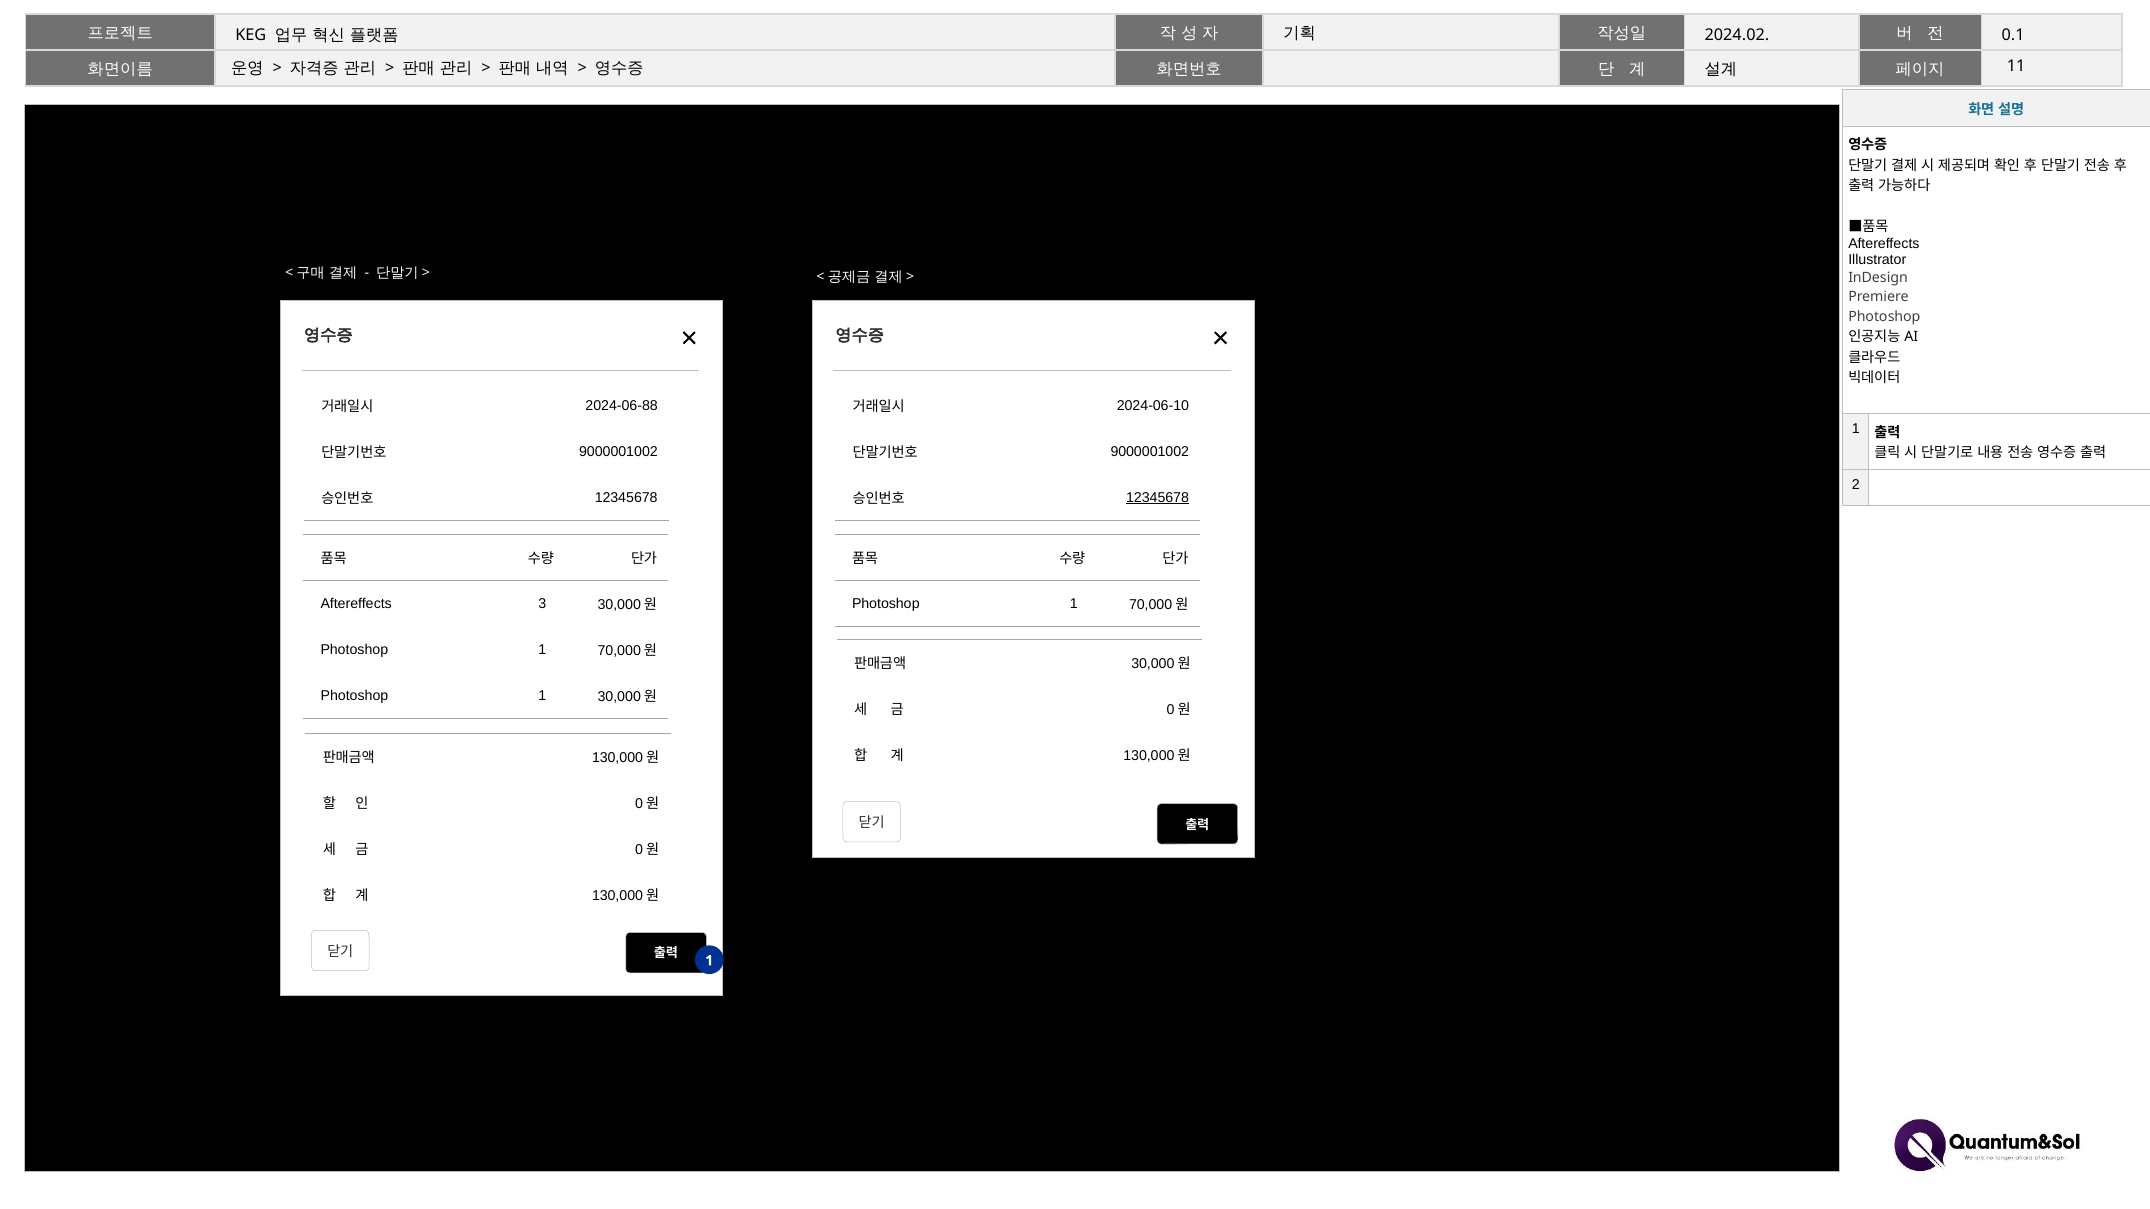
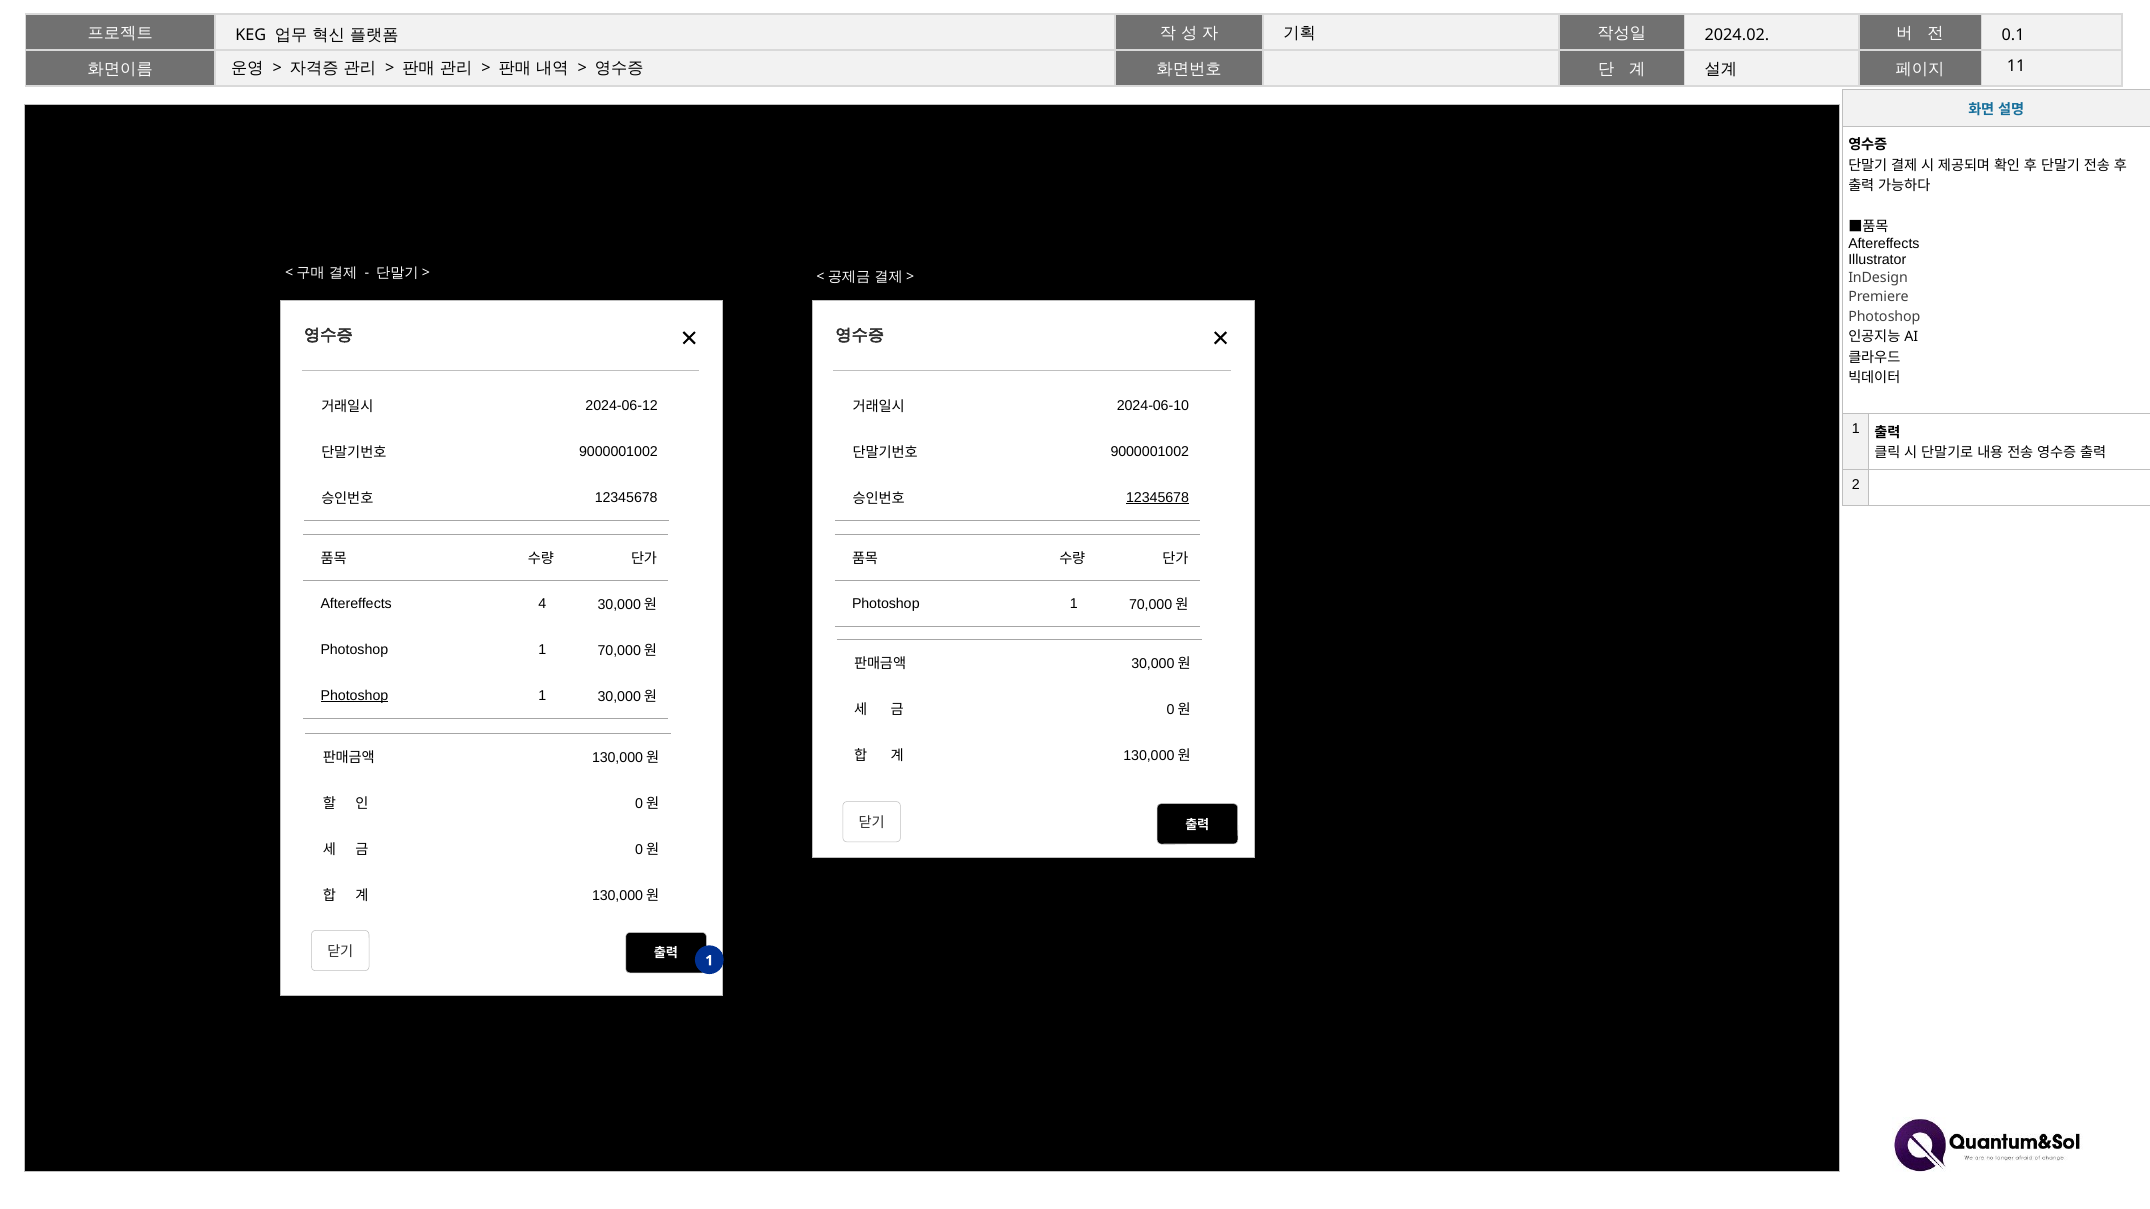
2024-06-88: 2024-06-88 -> 2024-06-12
3: 3 -> 4
Photoshop at (354, 696) underline: none -> present
